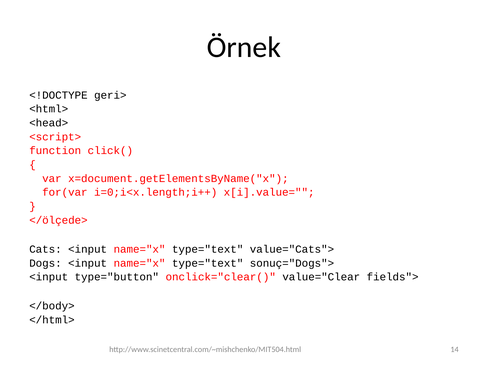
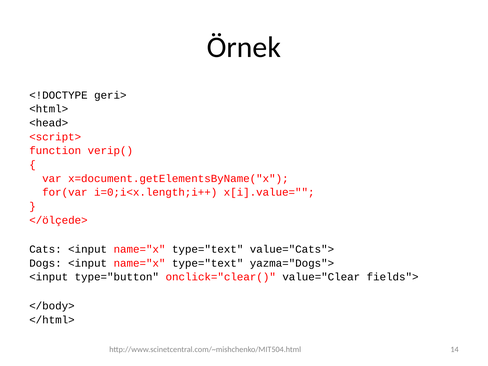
click(: click( -> verip(
sonuç="Dogs">: sonuç="Dogs"> -> yazma="Dogs">
